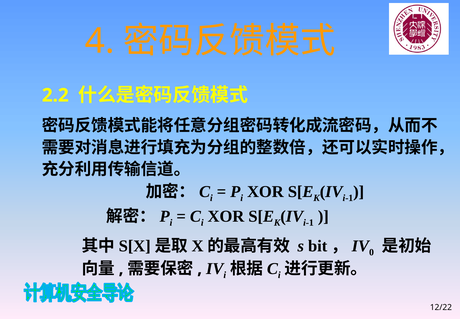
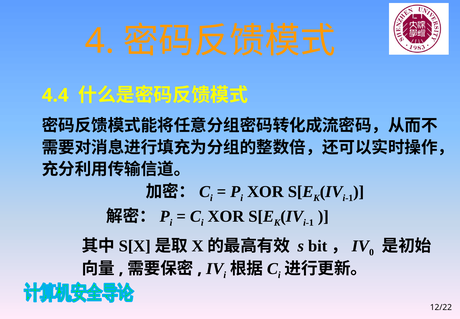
2.2: 2.2 -> 4.4
